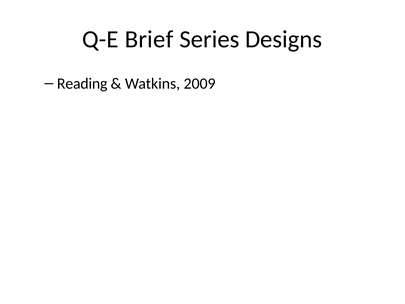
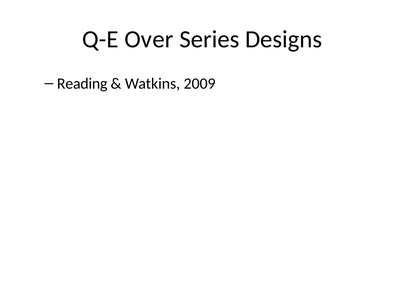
Brief: Brief -> Over
